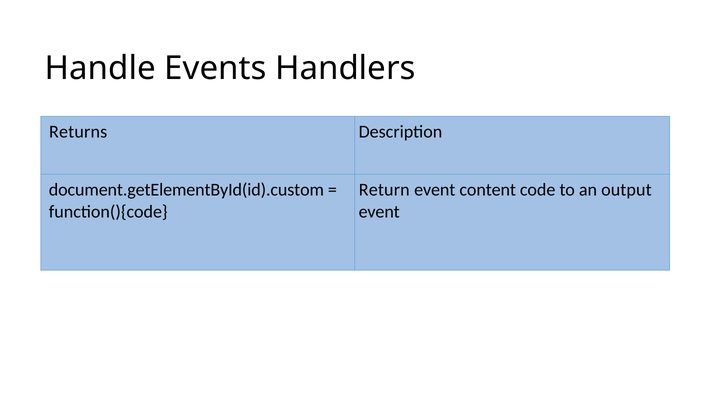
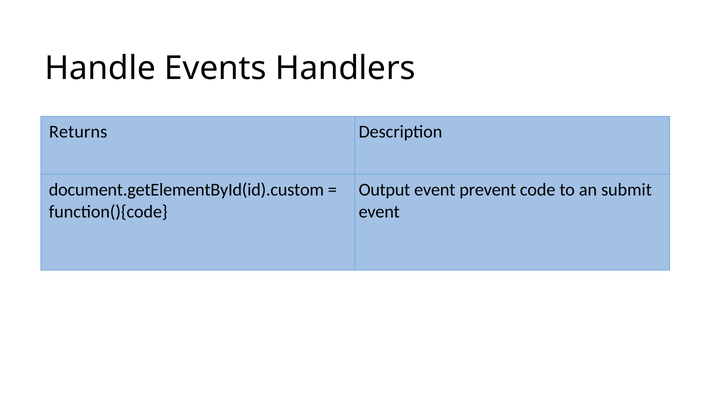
Return: Return -> Output
content: content -> prevent
output: output -> submit
